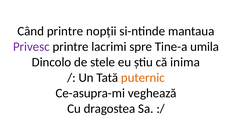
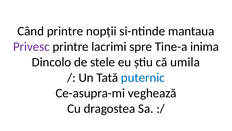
umila: umila -> inima
inima: inima -> umila
puternic colour: orange -> blue
